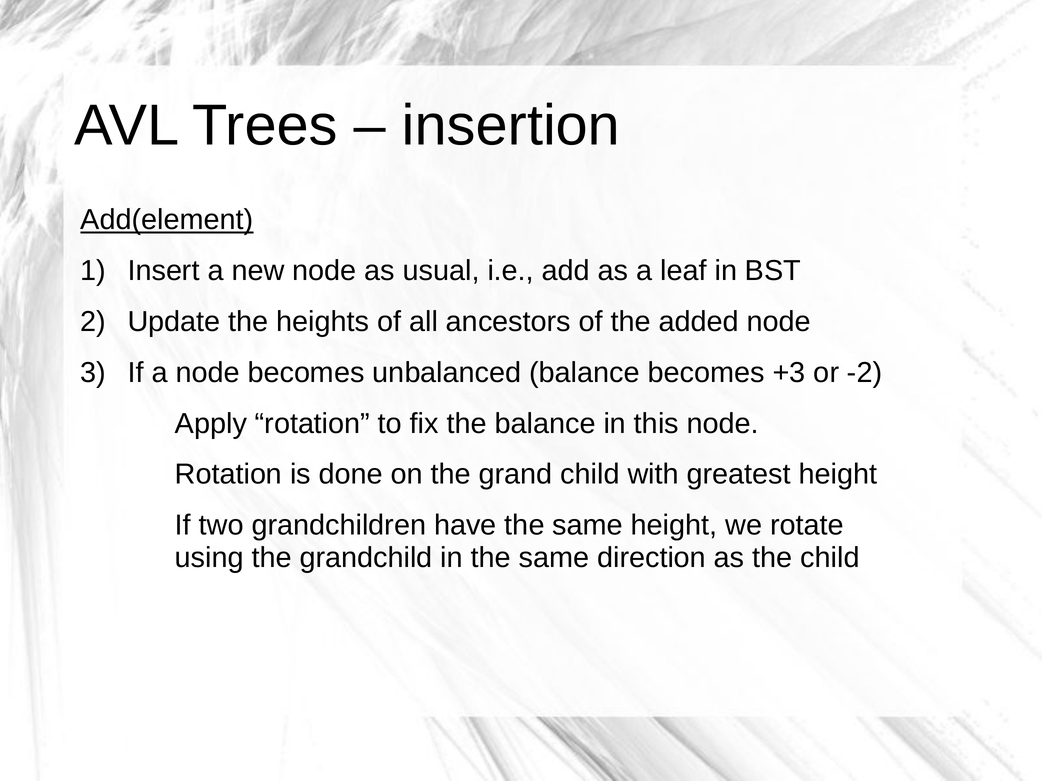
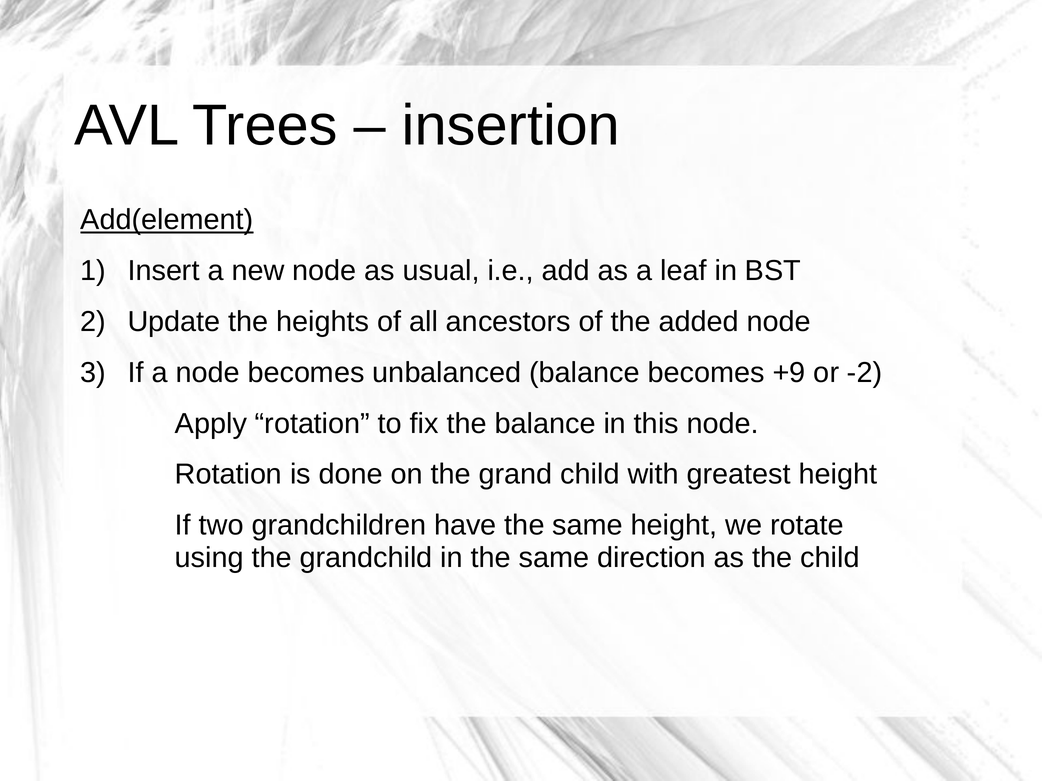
+3: +3 -> +9
